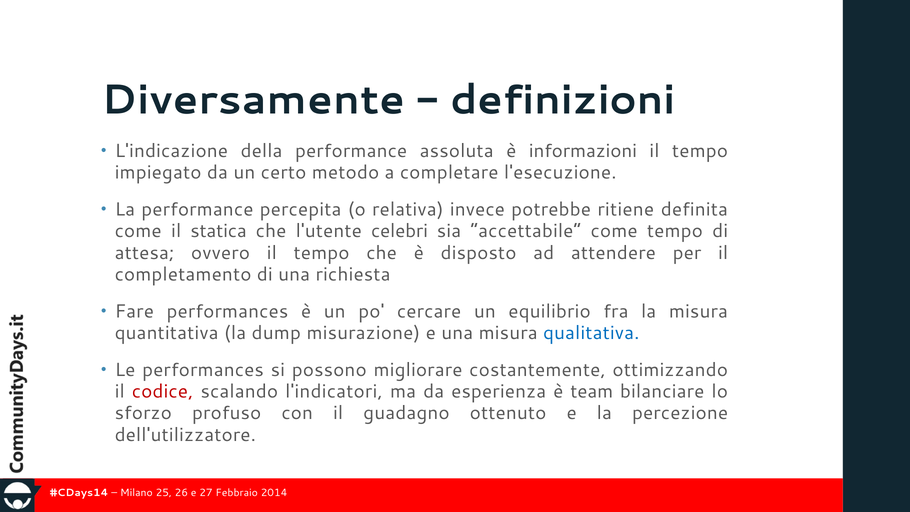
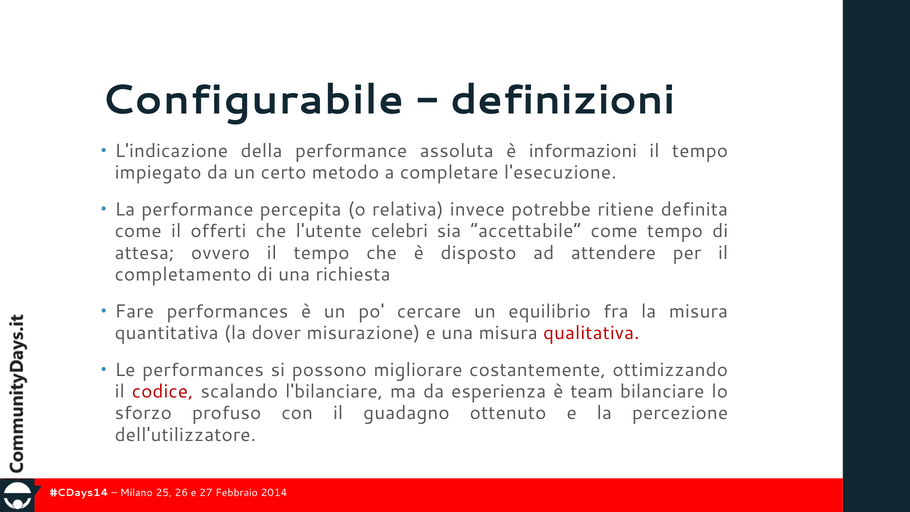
Diversamente: Diversamente -> Configurabile
statica: statica -> offerti
dump: dump -> dover
qualitativa colour: blue -> red
l'indicatori: l'indicatori -> l'bilanciare
